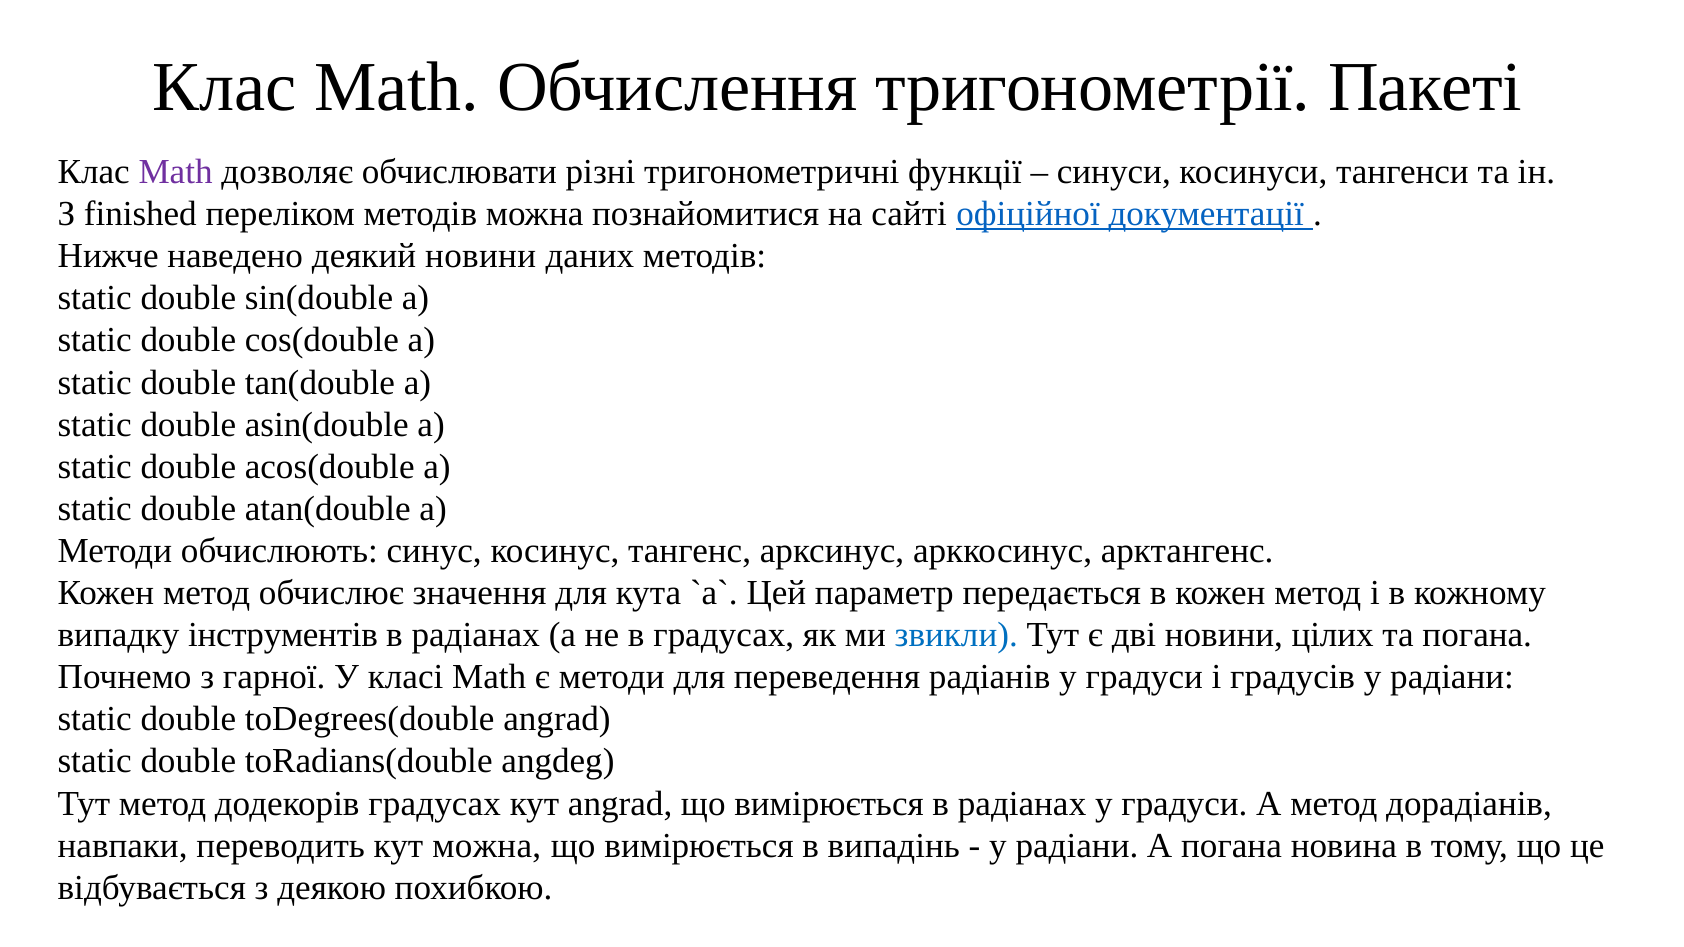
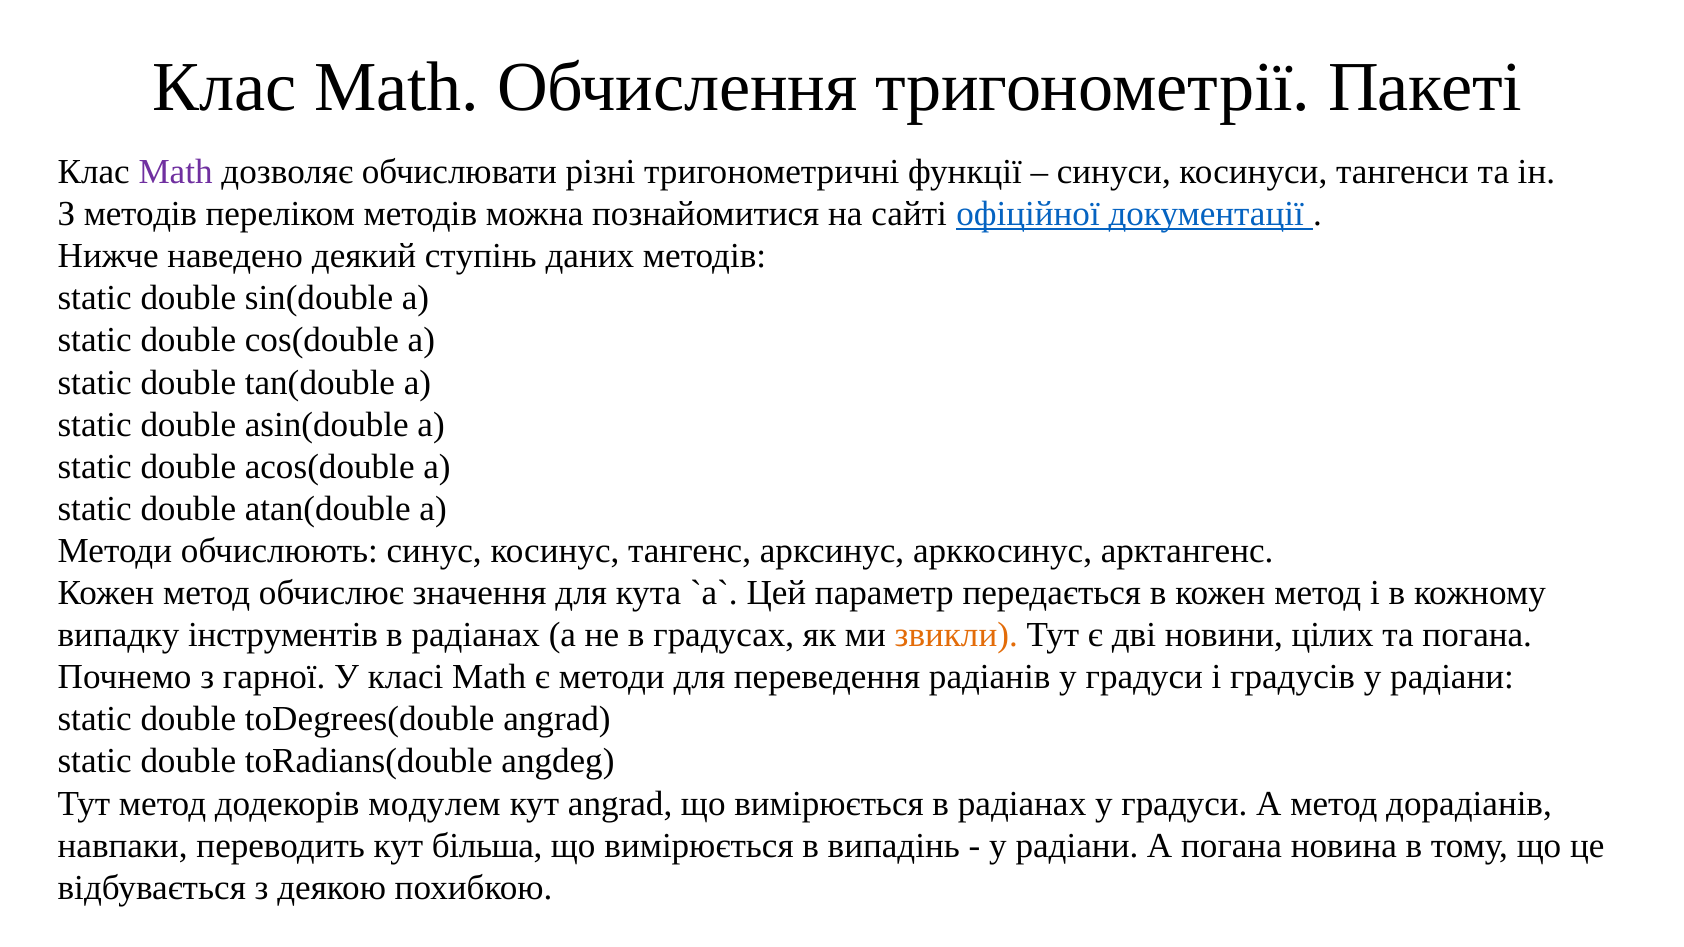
З finished: finished -> методів
деякий новини: новини -> ступінь
звикли colour: blue -> orange
додекорів градусах: градусах -> модулем
кут можна: можна -> більша
